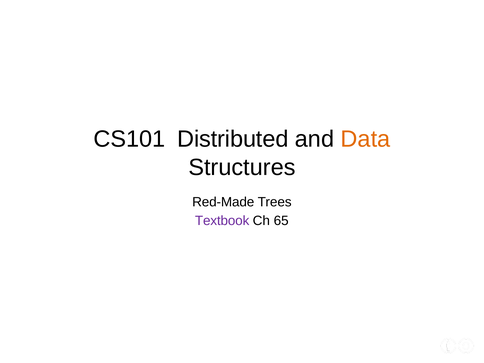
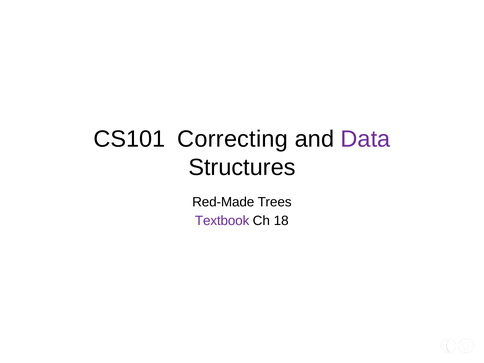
Distributed: Distributed -> Correcting
Data colour: orange -> purple
65: 65 -> 18
